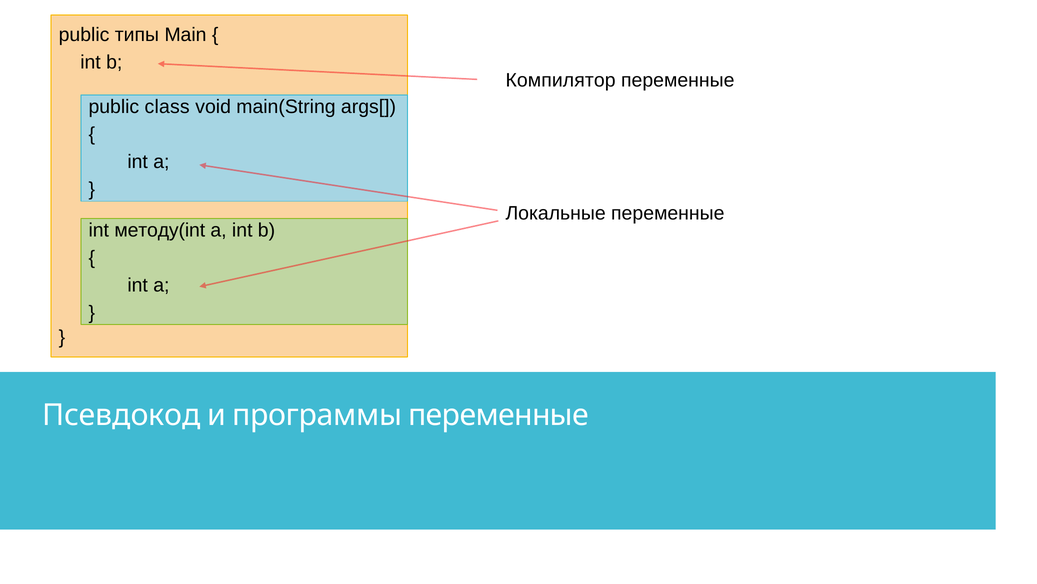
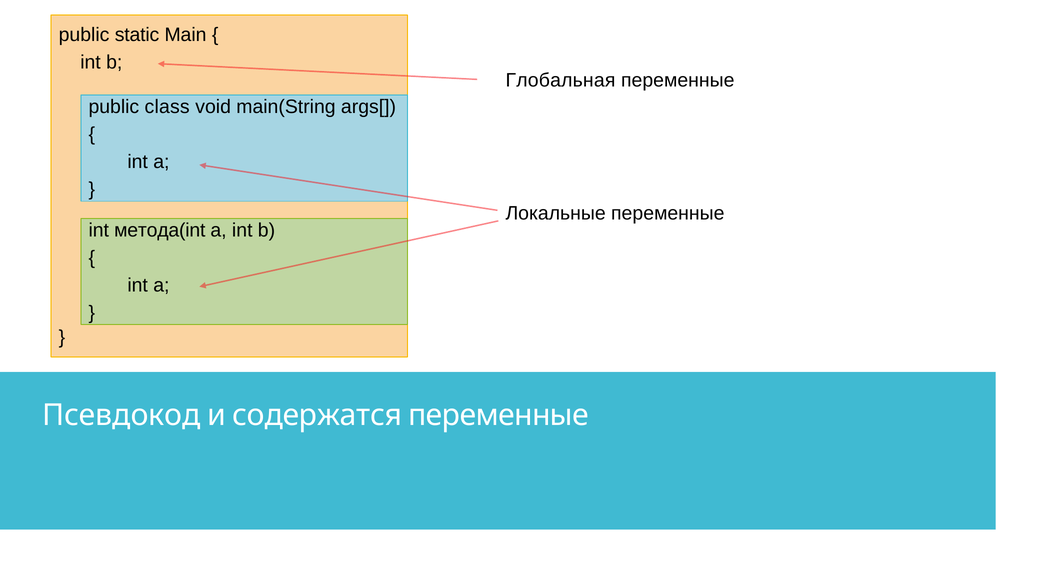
типы: типы -> static
Компилятор: Компилятор -> Глобальная
методу(int: методу(int -> метода(int
программы: программы -> содержатся
